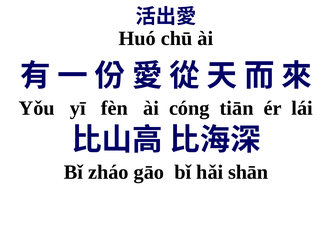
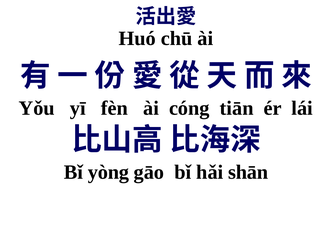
zháo: zháo -> yòng
